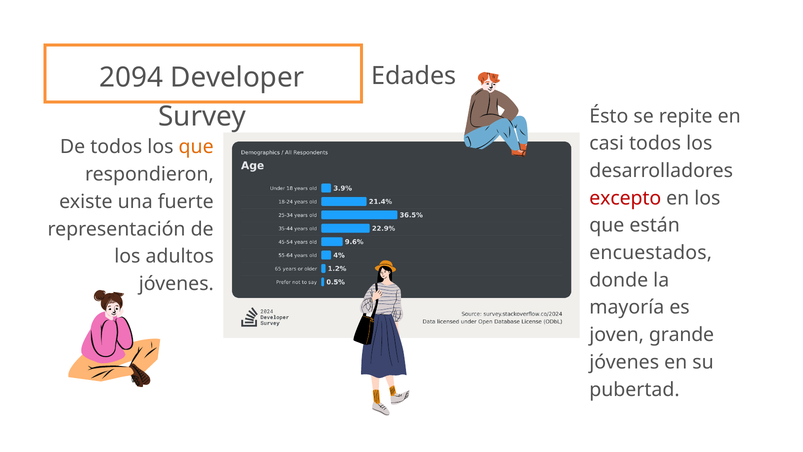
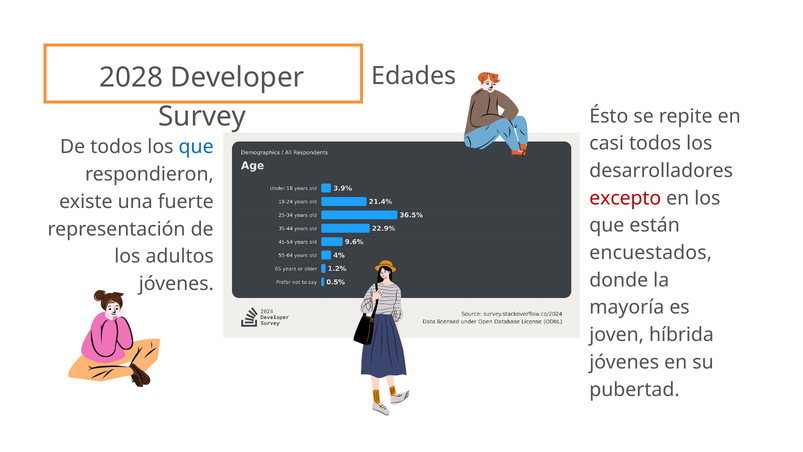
2094: 2094 -> 2028
que at (196, 147) colour: orange -> blue
grande: grande -> híbrida
